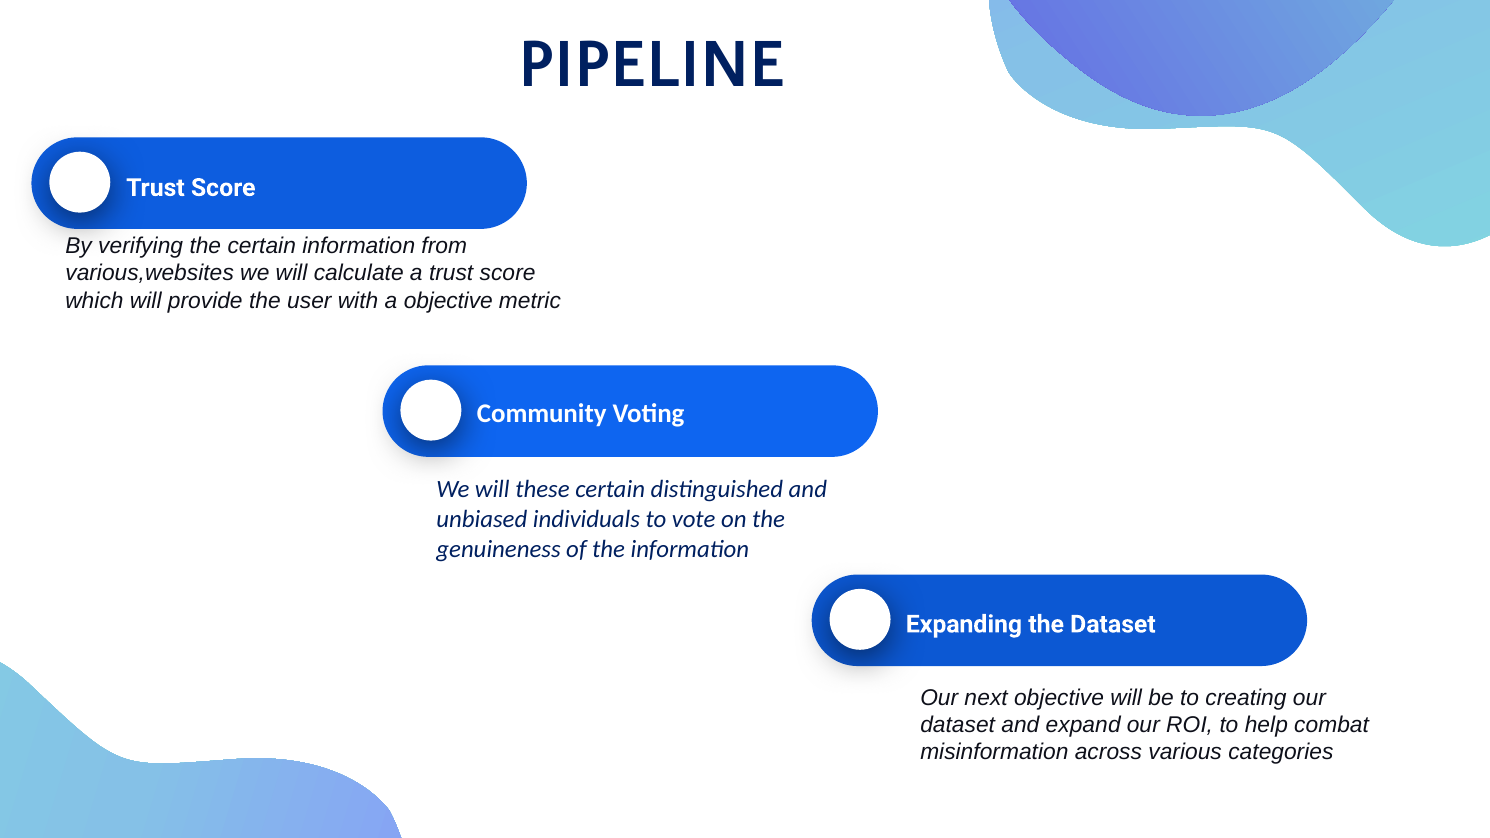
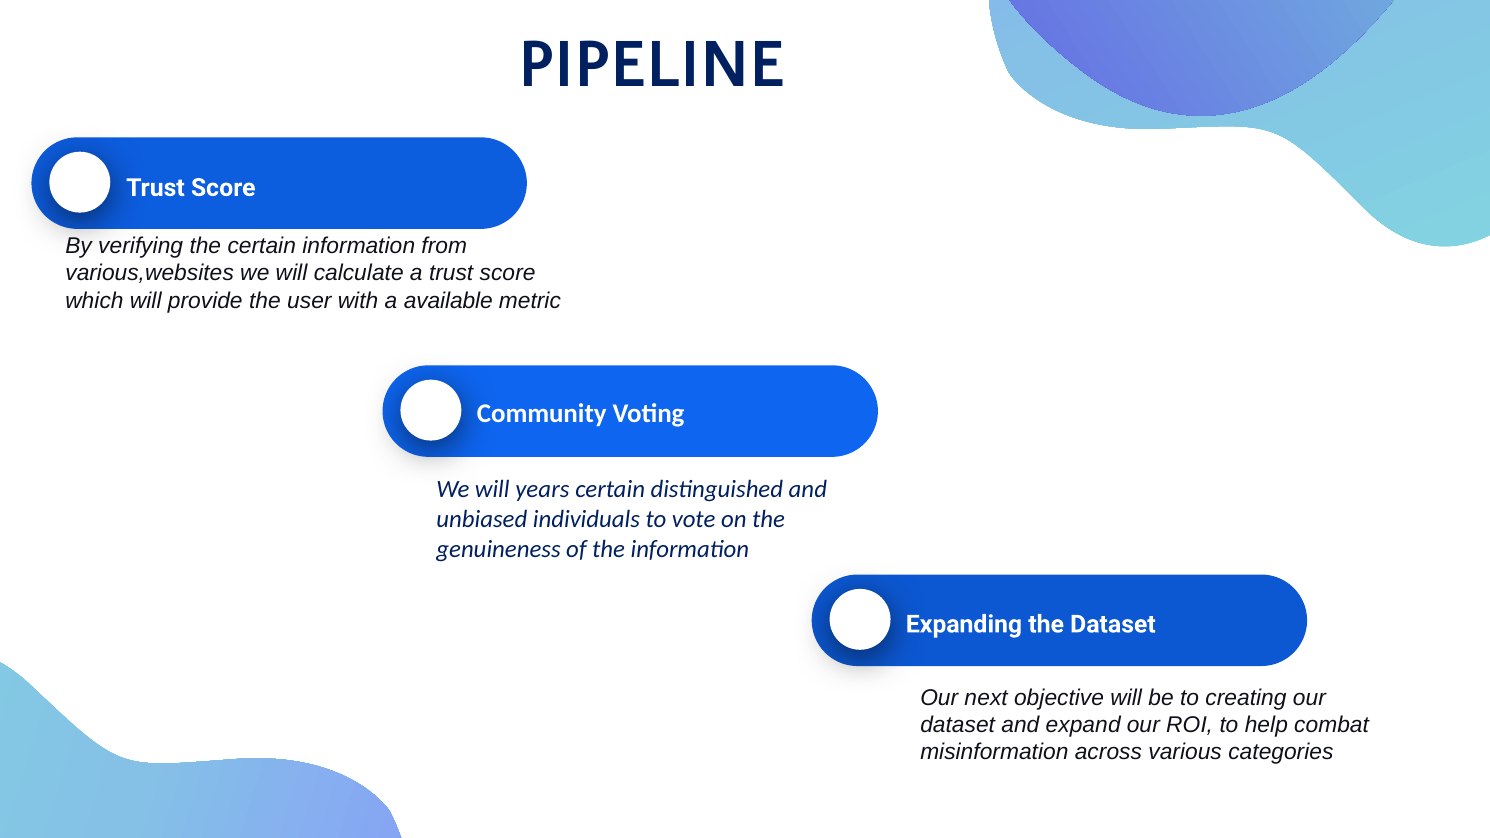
a objective: objective -> available
these: these -> years
